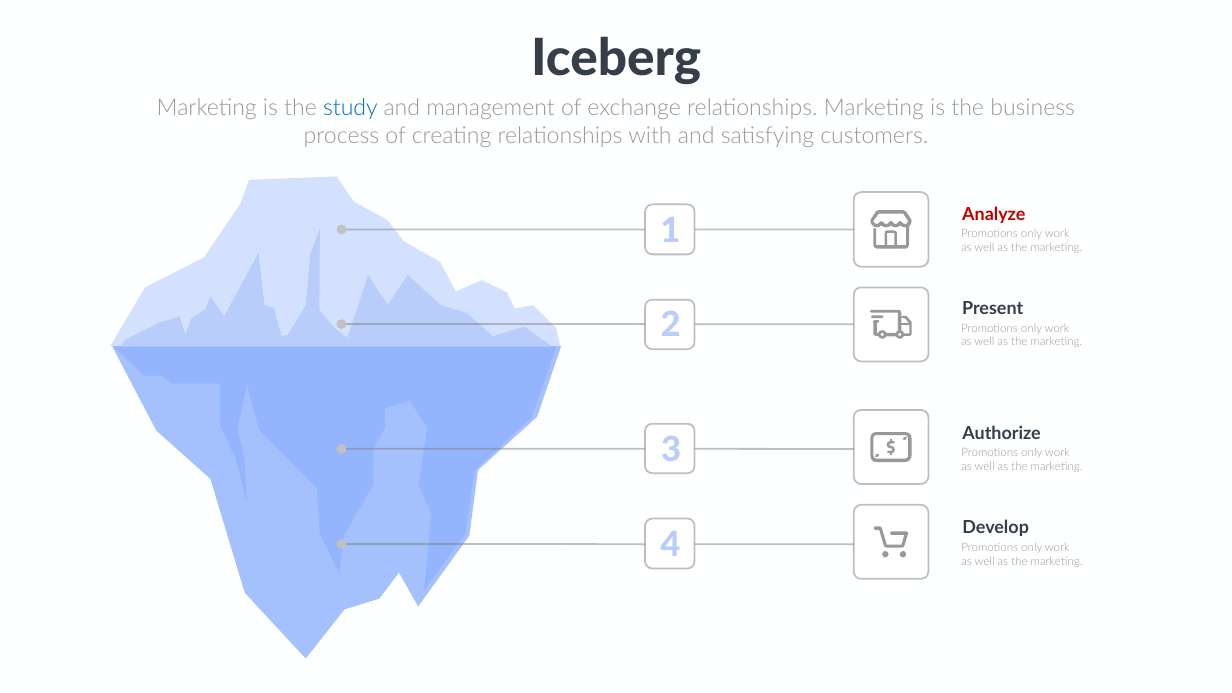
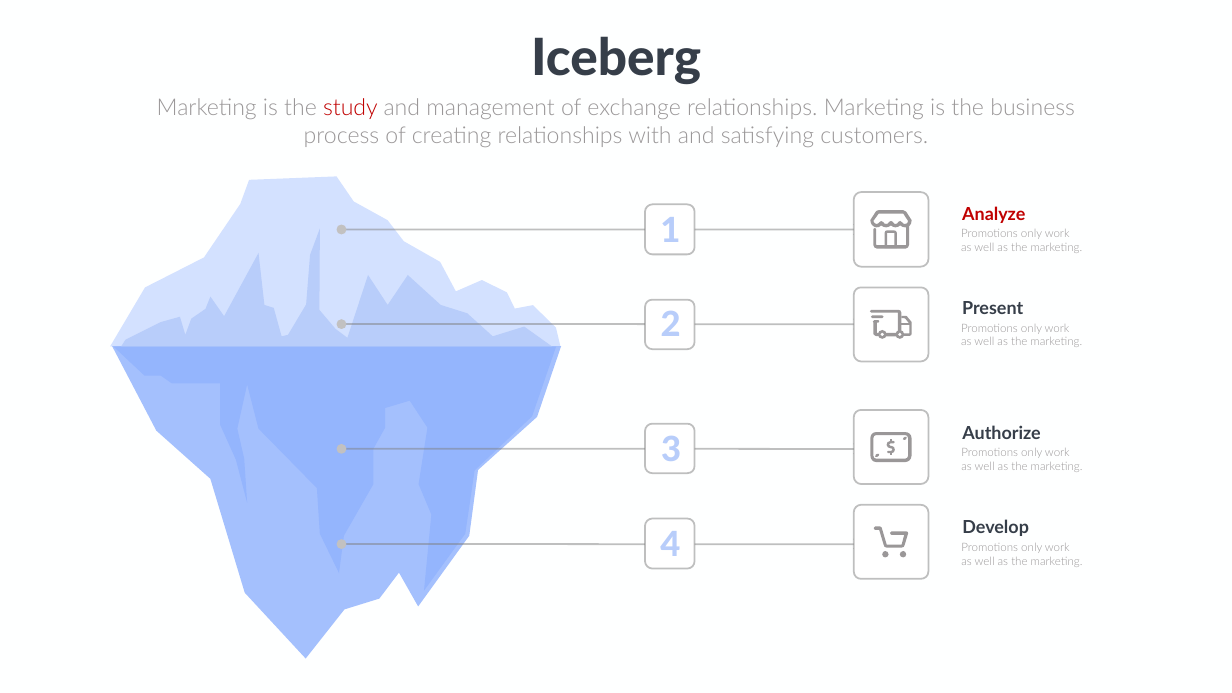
study colour: blue -> red
